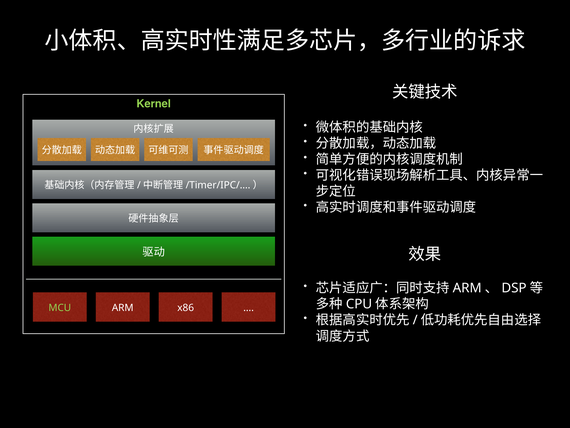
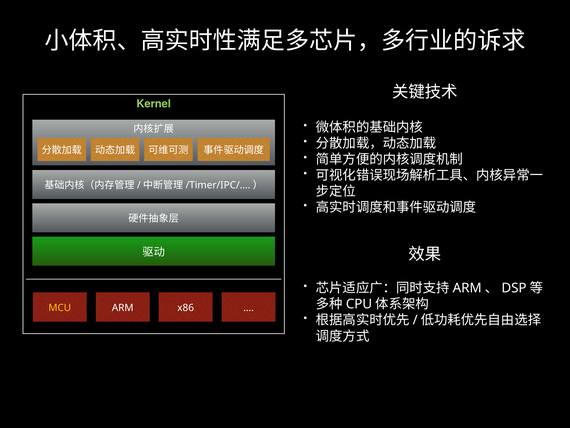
MCU colour: light green -> yellow
